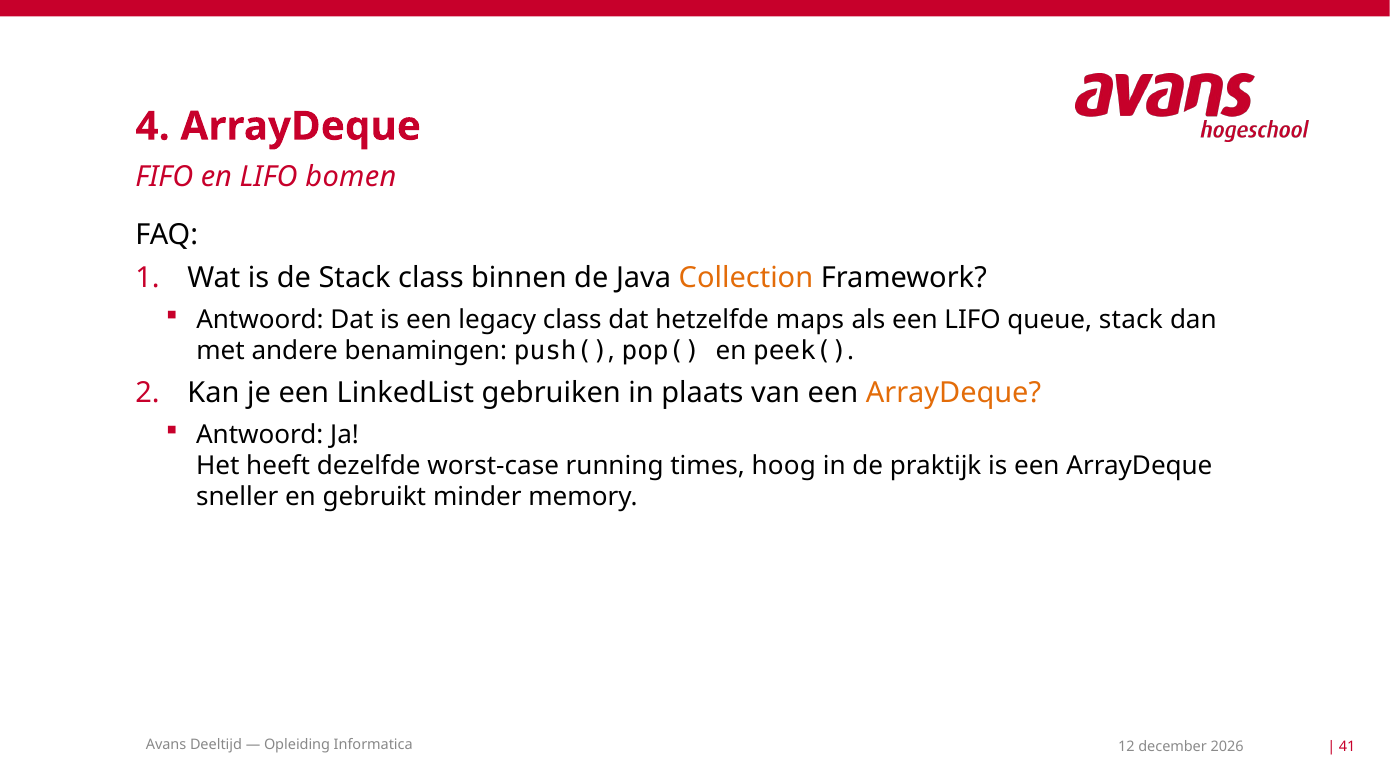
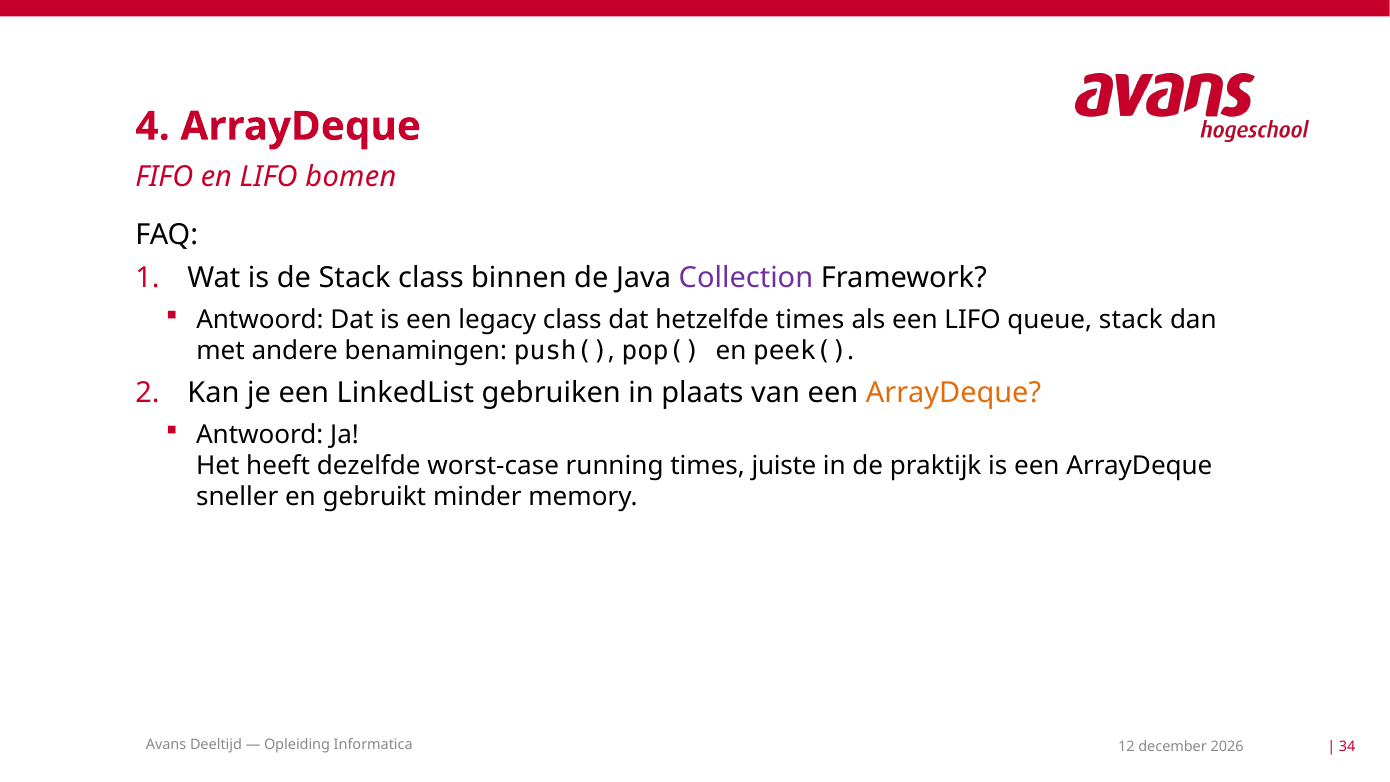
Collection colour: orange -> purple
hetzelfde maps: maps -> times
hoog: hoog -> juiste
41: 41 -> 34
